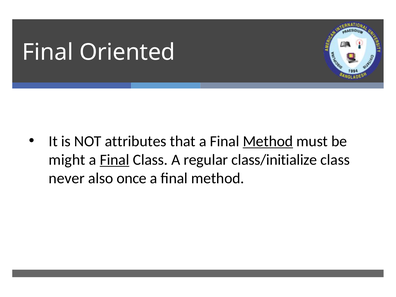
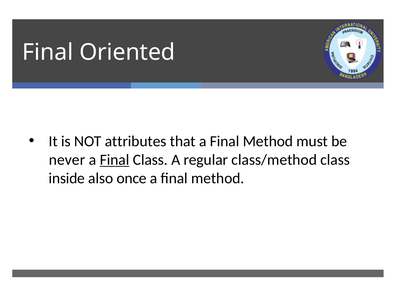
Method at (268, 141) underline: present -> none
might: might -> never
class/initialize: class/initialize -> class/method
never: never -> inside
